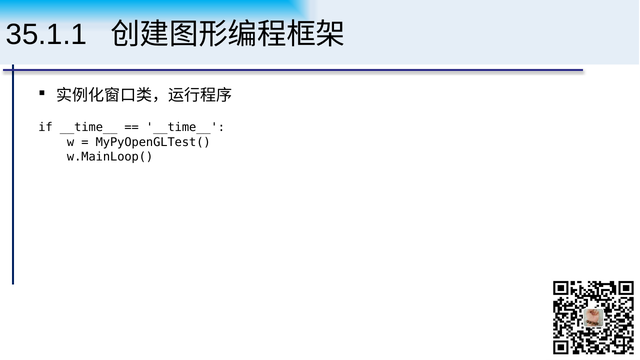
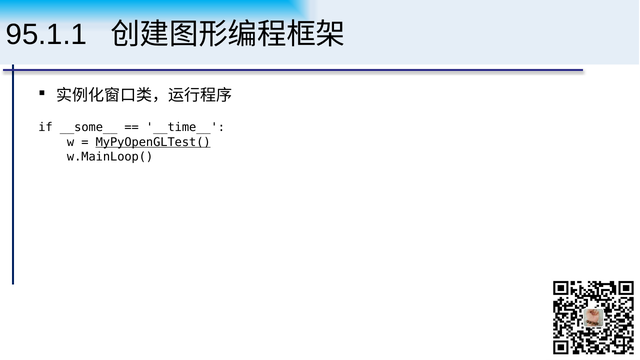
35.1.1: 35.1.1 -> 95.1.1
if __time__: __time__ -> __some__
MyPyOpenGLTest( underline: none -> present
